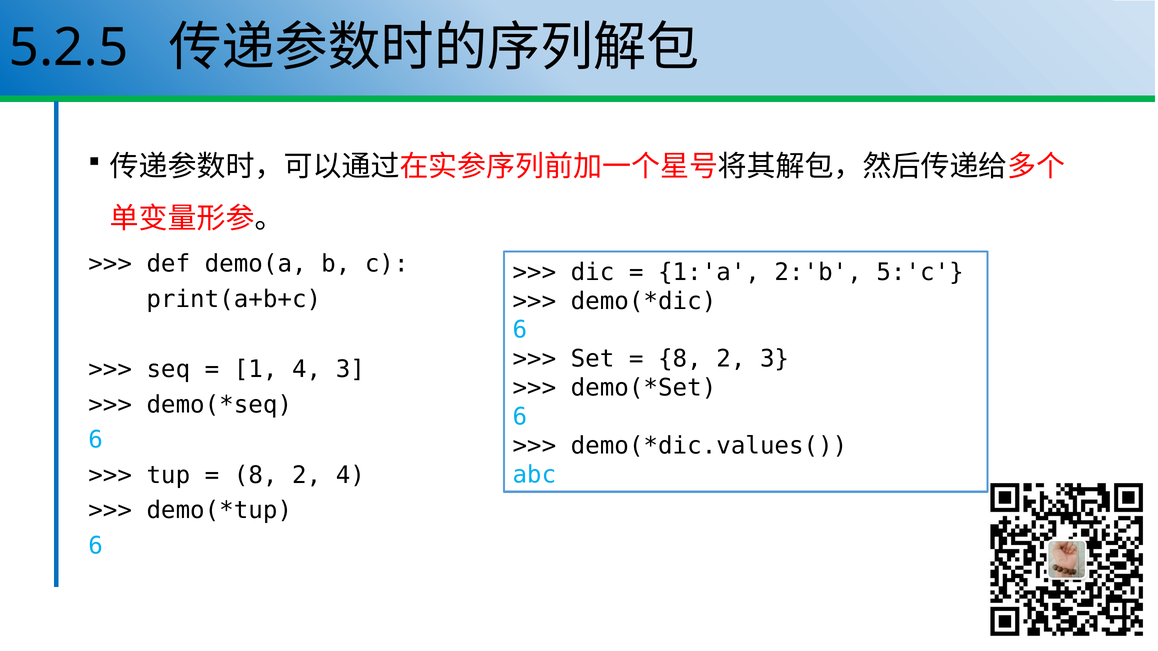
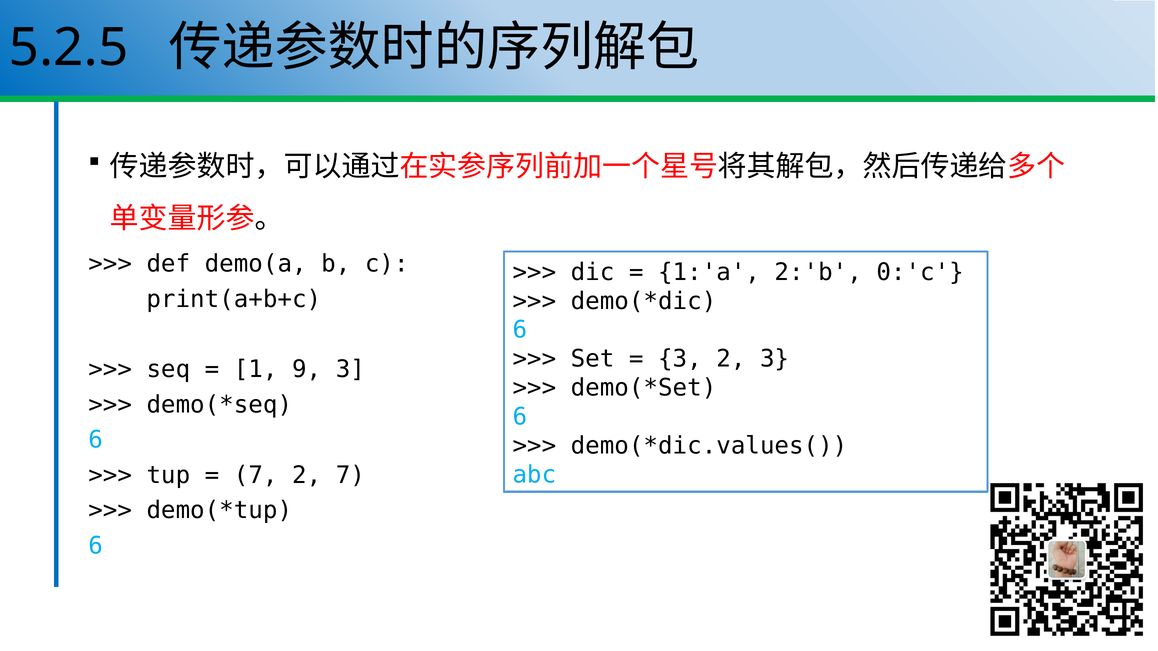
5:'c: 5:'c -> 0:'c
8 at (680, 359): 8 -> 3
1 4: 4 -> 9
8 at (256, 475): 8 -> 7
2 4: 4 -> 7
